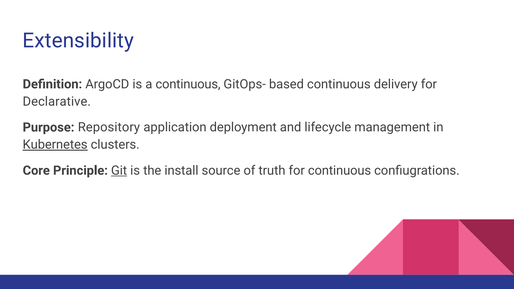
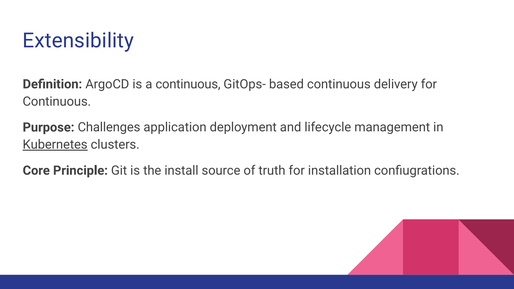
Declarative at (57, 101): Declarative -> Continuous
Repository: Repository -> Challenges
Git underline: present -> none
for continuous: continuous -> installation
